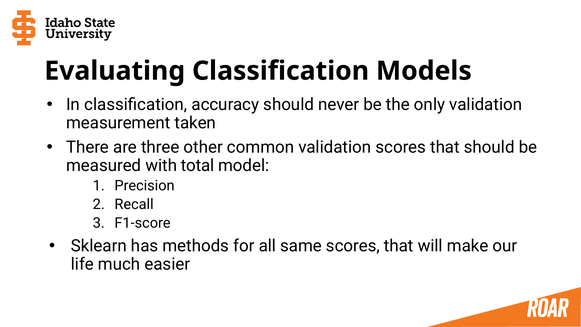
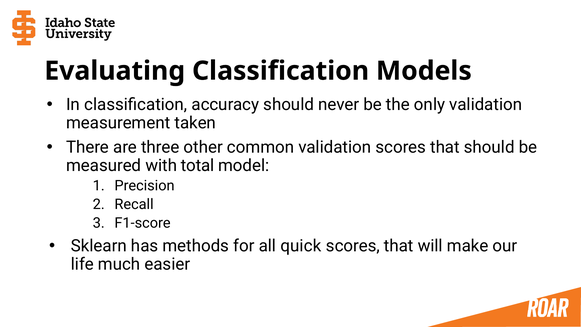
same: same -> quick
